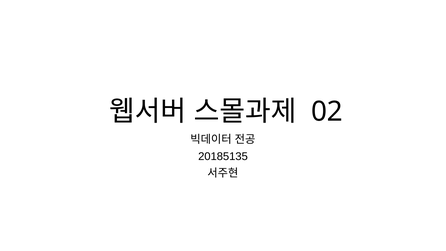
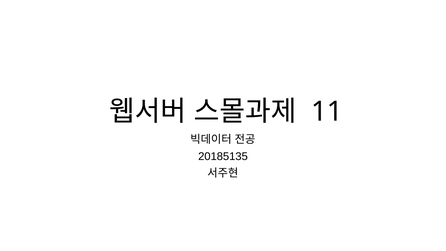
02: 02 -> 11
